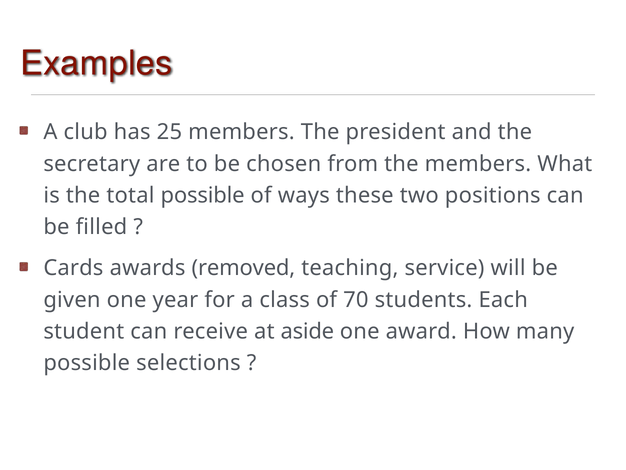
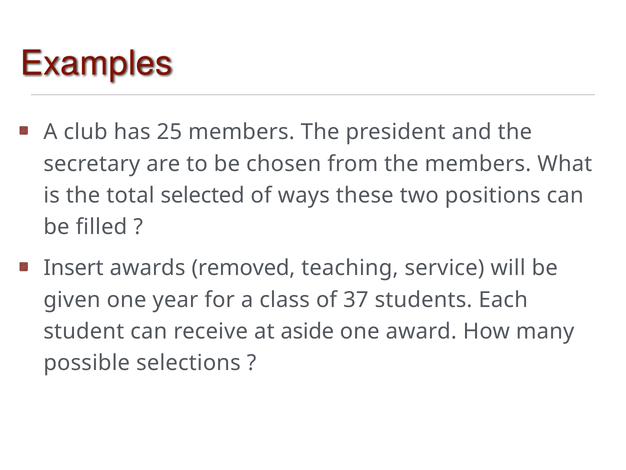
total possible: possible -> selected
Cards: Cards -> Insert
70: 70 -> 37
